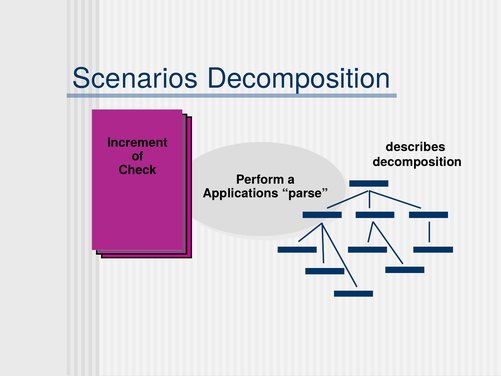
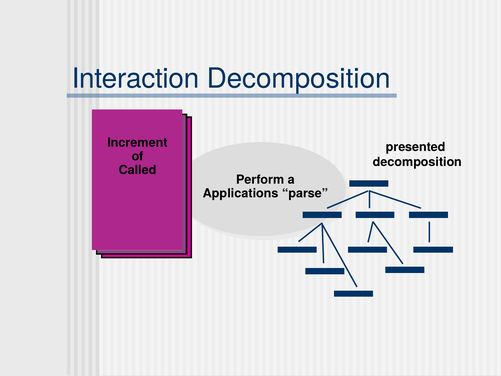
Scenarios: Scenarios -> Interaction
describes: describes -> presented
Check: Check -> Called
